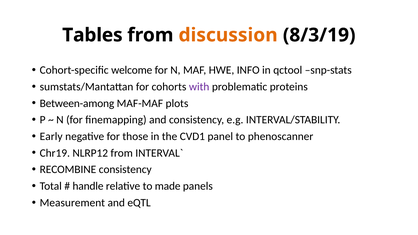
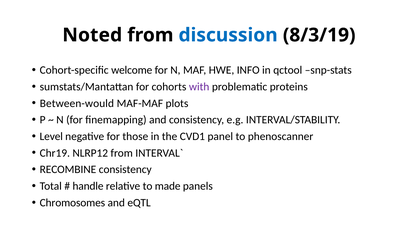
Tables: Tables -> Noted
discussion colour: orange -> blue
Between-among: Between-among -> Between-would
Early: Early -> Level
Measurement: Measurement -> Chromosomes
